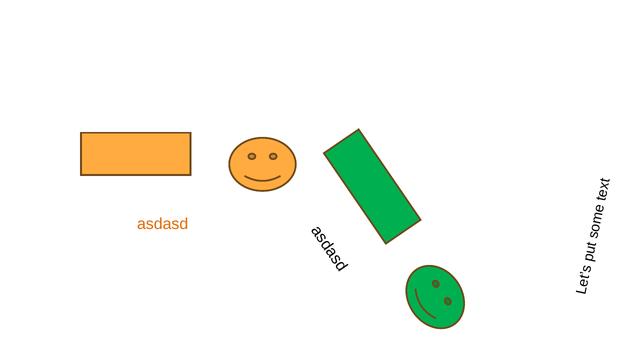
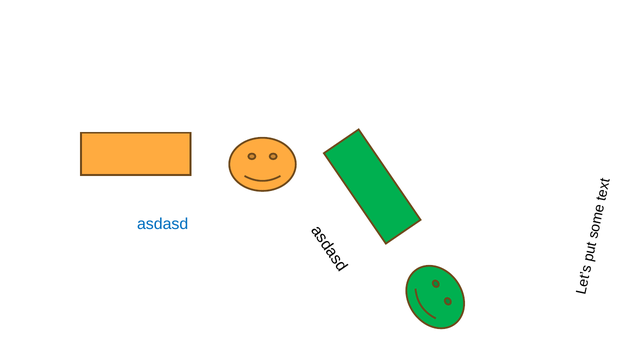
asdasd colour: orange -> blue
